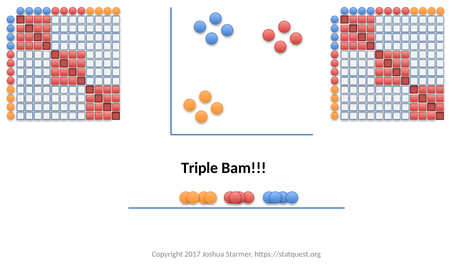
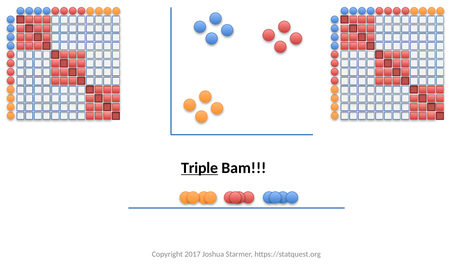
Triple underline: none -> present
